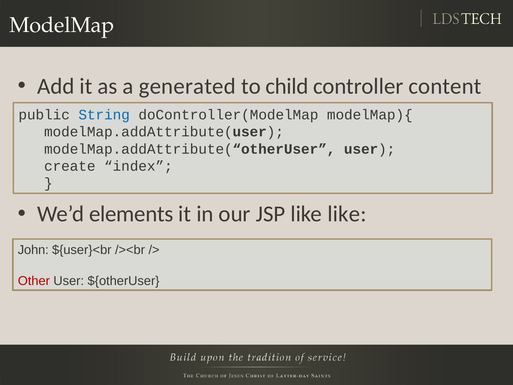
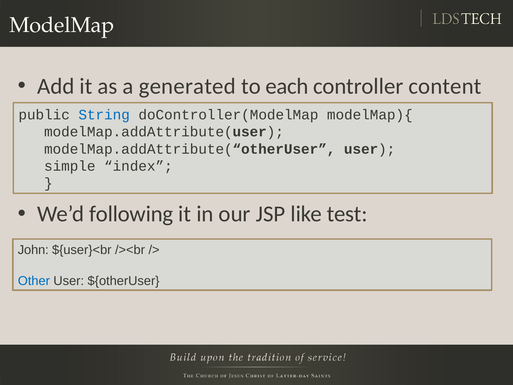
child: child -> each
create: create -> simple
elements: elements -> following
like like: like -> test
Other colour: red -> blue
